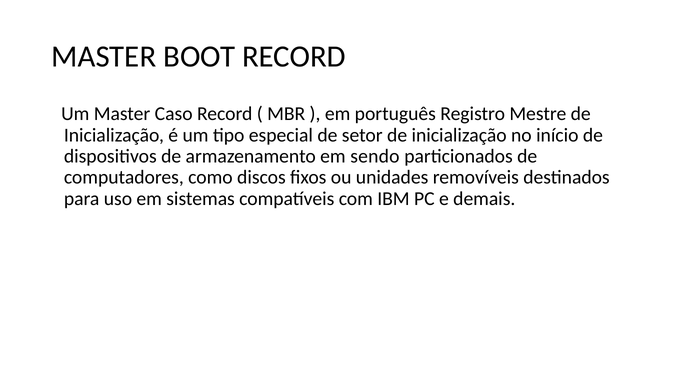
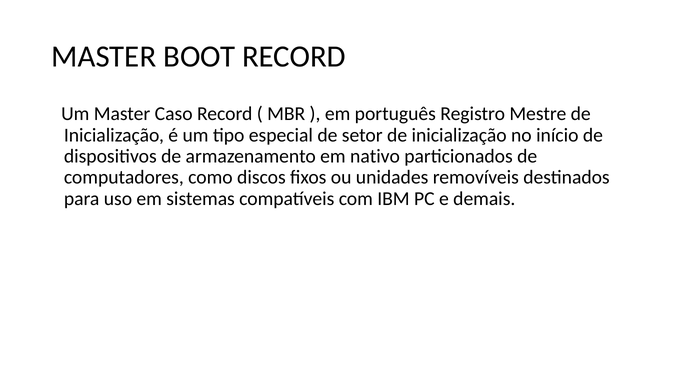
sendo: sendo -> nativo
